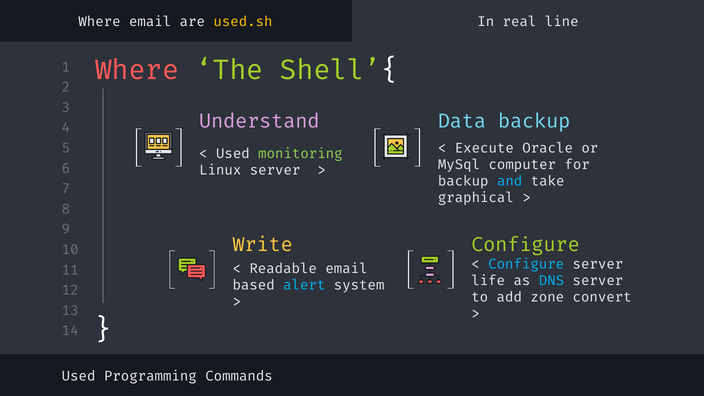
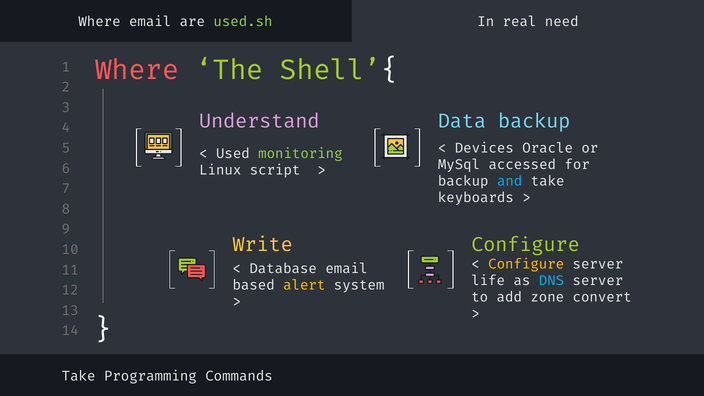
used.sh colour: yellow -> light green
line: line -> need
Execute: Execute -> Devices
computer: computer -> accessed
Linux server: server -> script
graphical: graphical -> keyboards
Configure at (526, 264) colour: light blue -> yellow
Readable: Readable -> Database
alert colour: light blue -> yellow
Used at (79, 376): Used -> Take
